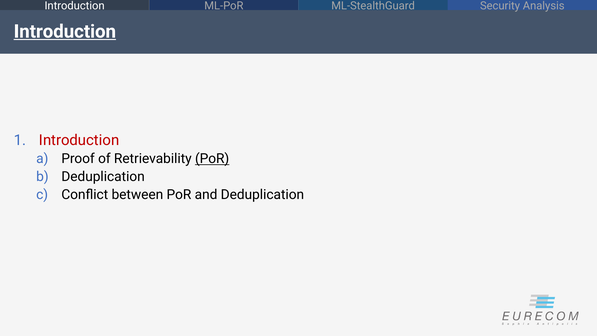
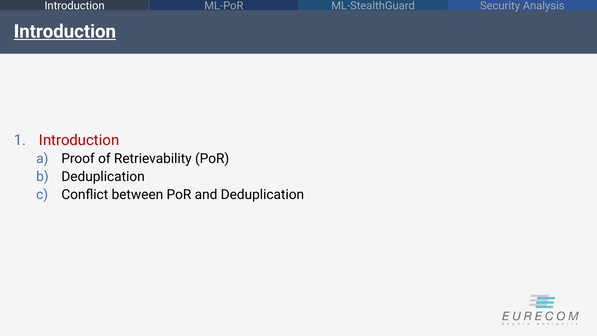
PoR at (212, 159) underline: present -> none
